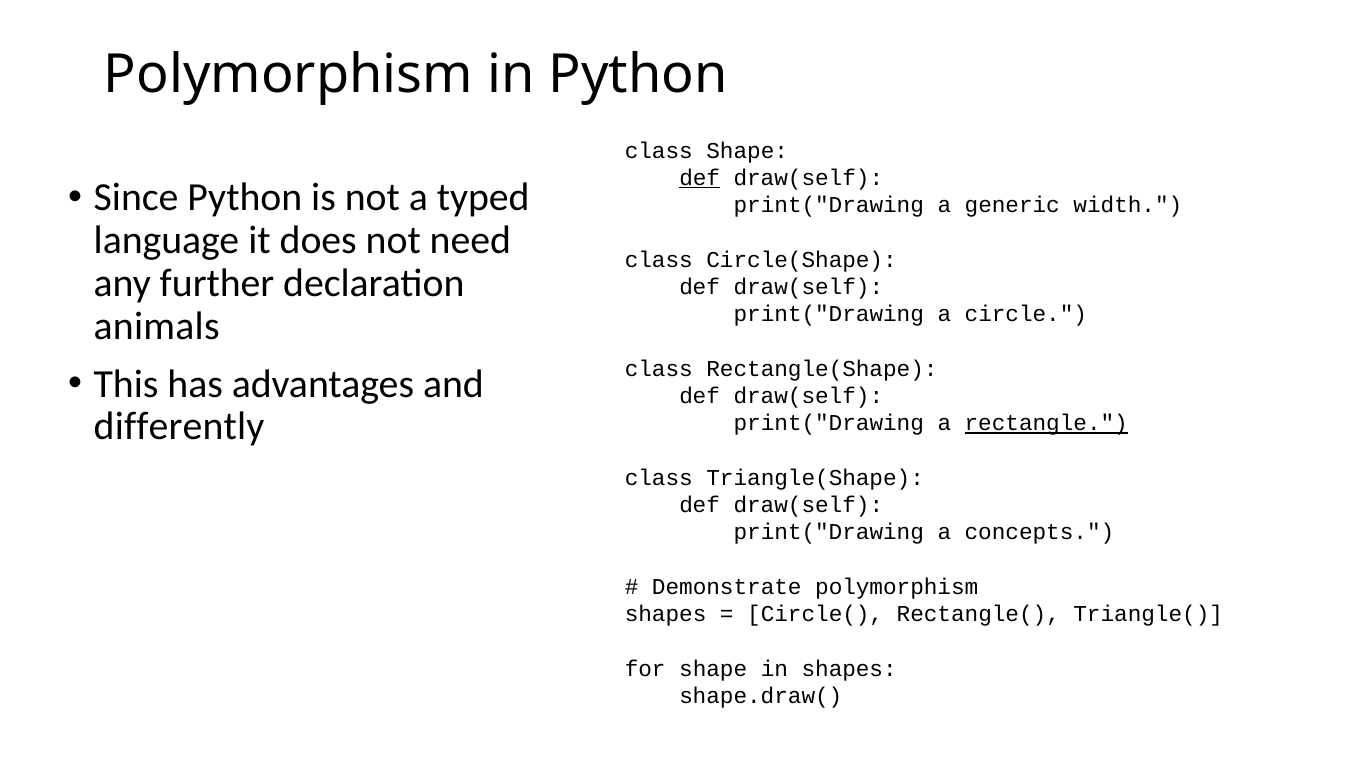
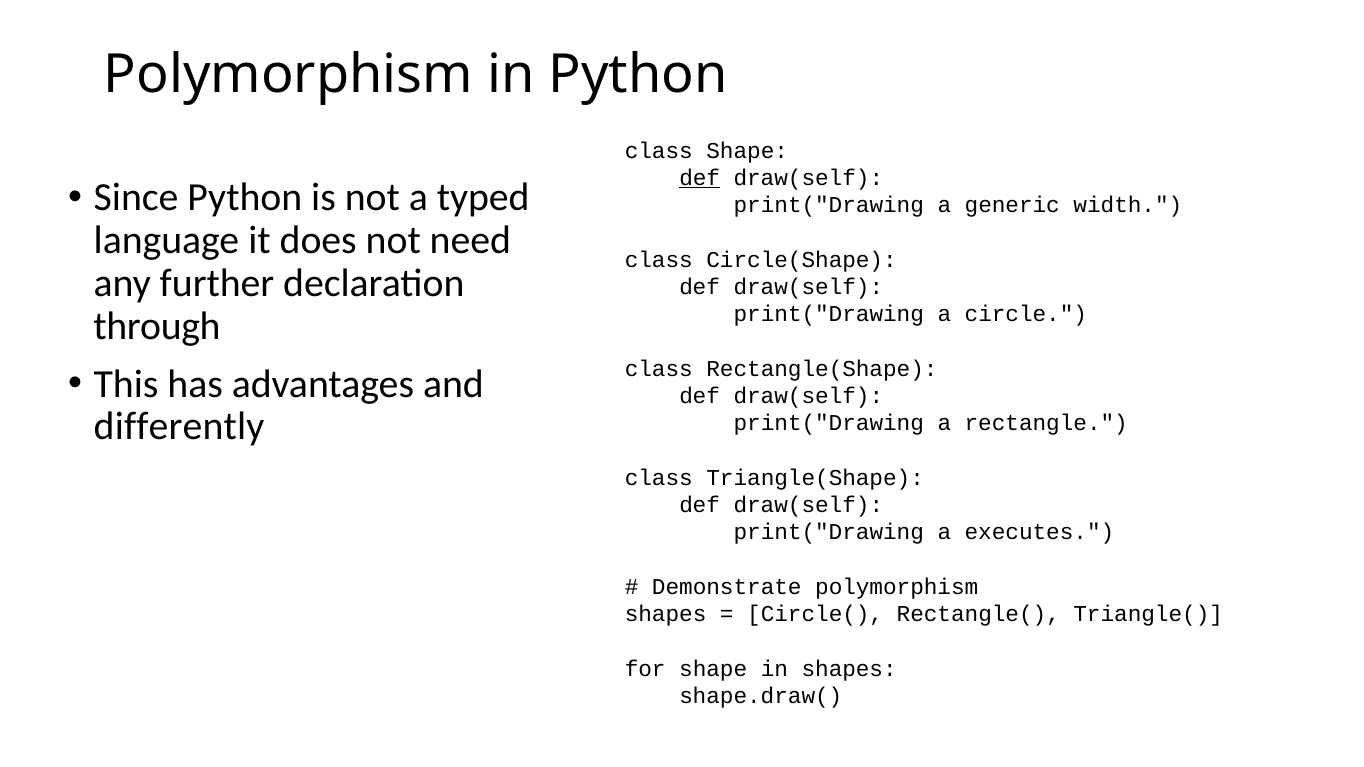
animals: animals -> through
rectangle underline: present -> none
concepts: concepts -> executes
